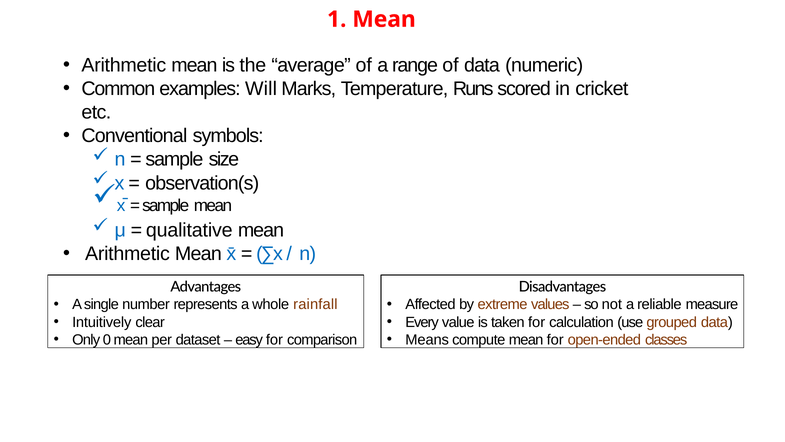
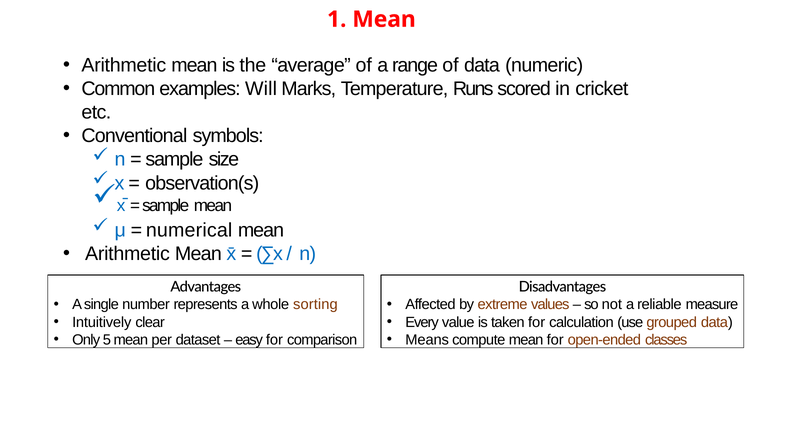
qualitative: qualitative -> numerical
rainfall: rainfall -> sorting
0: 0 -> 5
